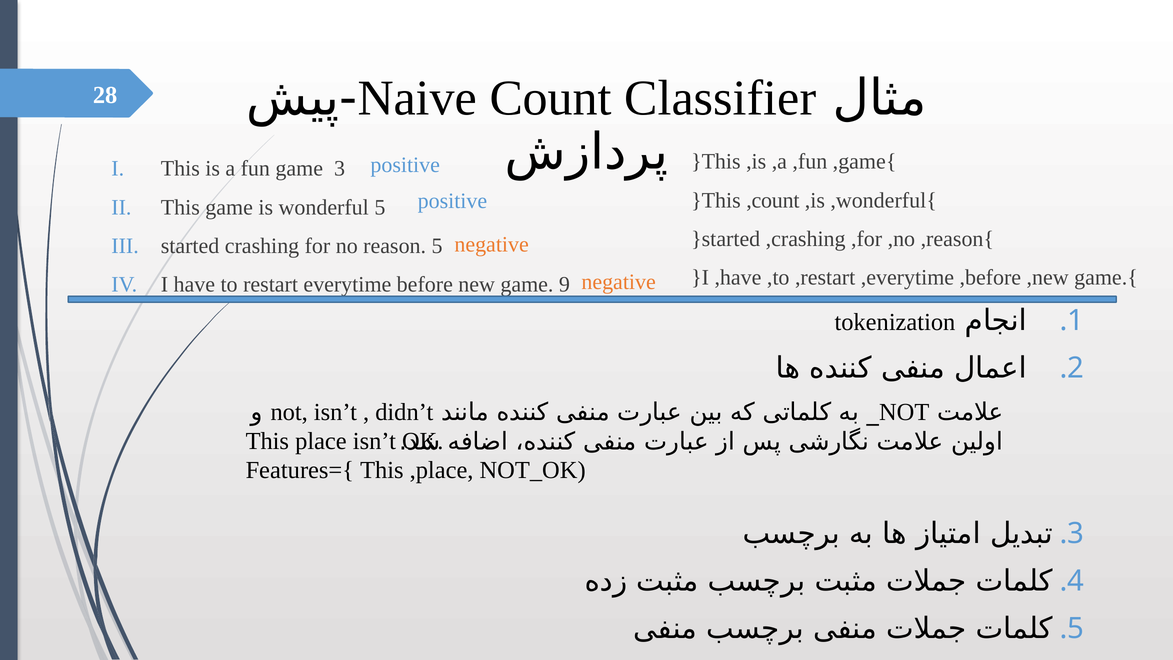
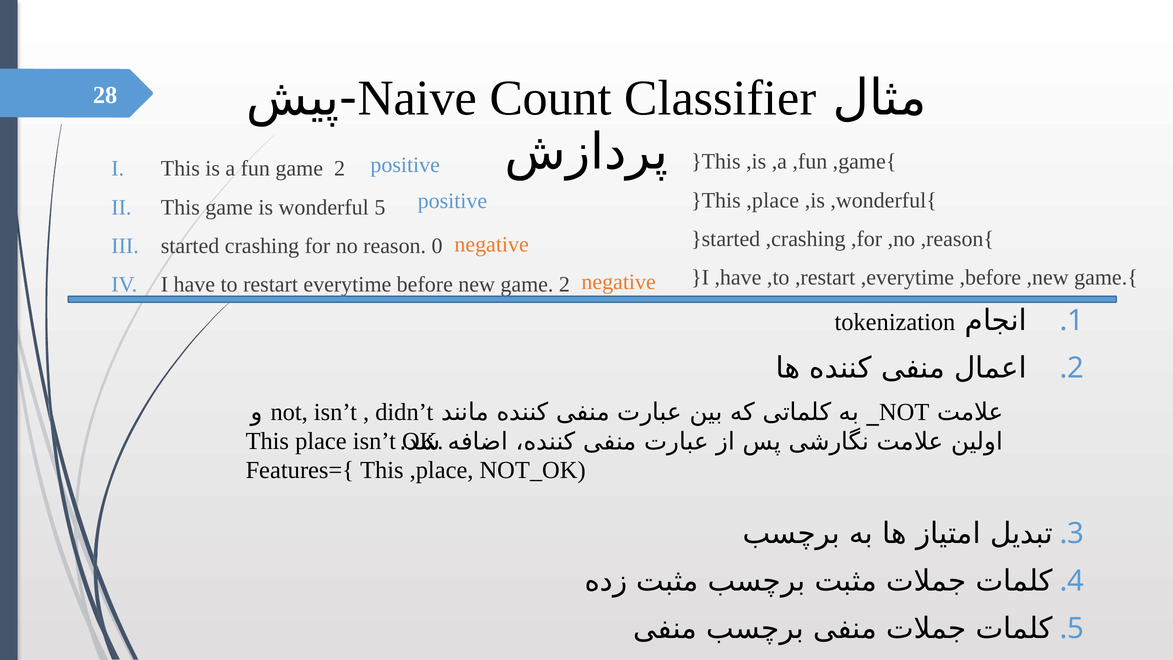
fun game 3: 3 -> 2
}This ,count: ,count -> ,place
reason 5: 5 -> 0
new game 9: 9 -> 2
